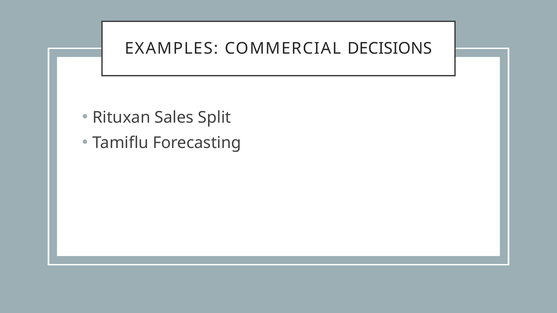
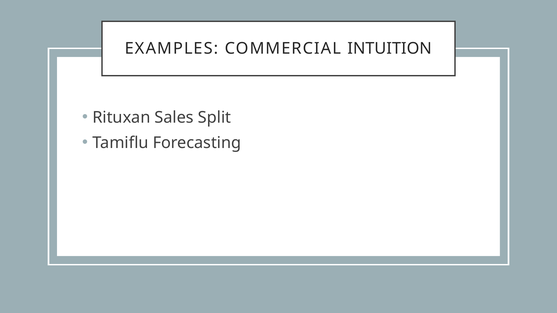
DECISIONS: DECISIONS -> INTUITION
